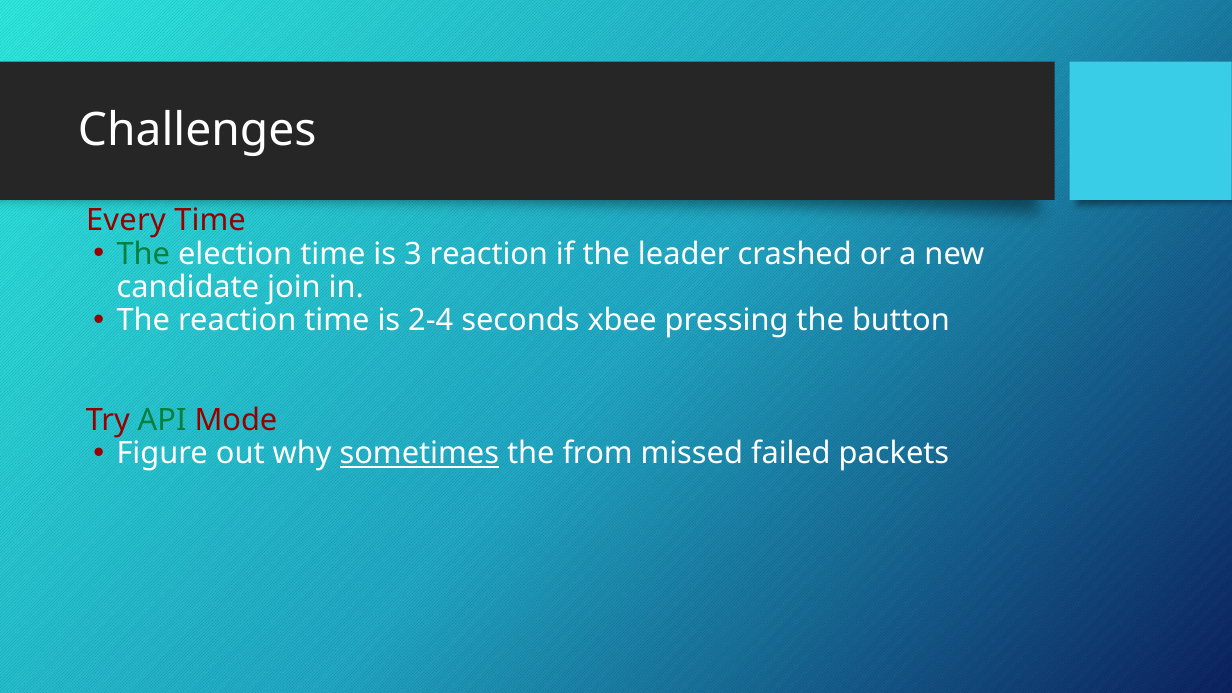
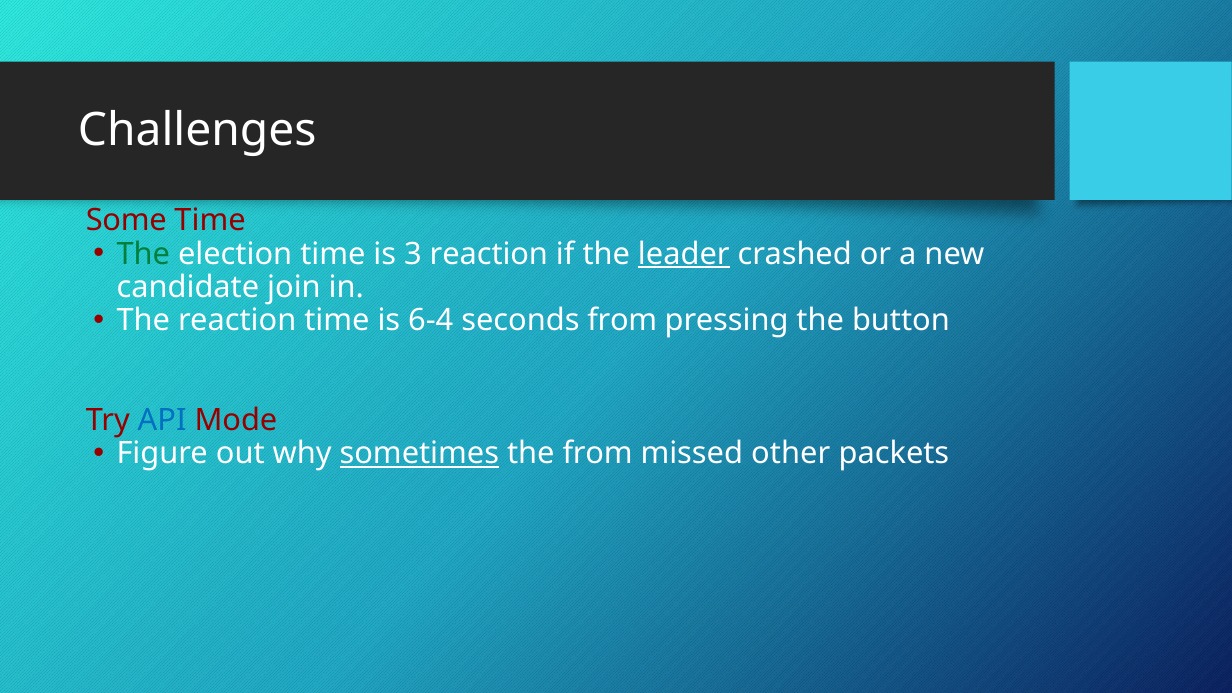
Every: Every -> Some
leader underline: none -> present
2-4: 2-4 -> 6-4
seconds xbee: xbee -> from
API colour: green -> blue
failed: failed -> other
